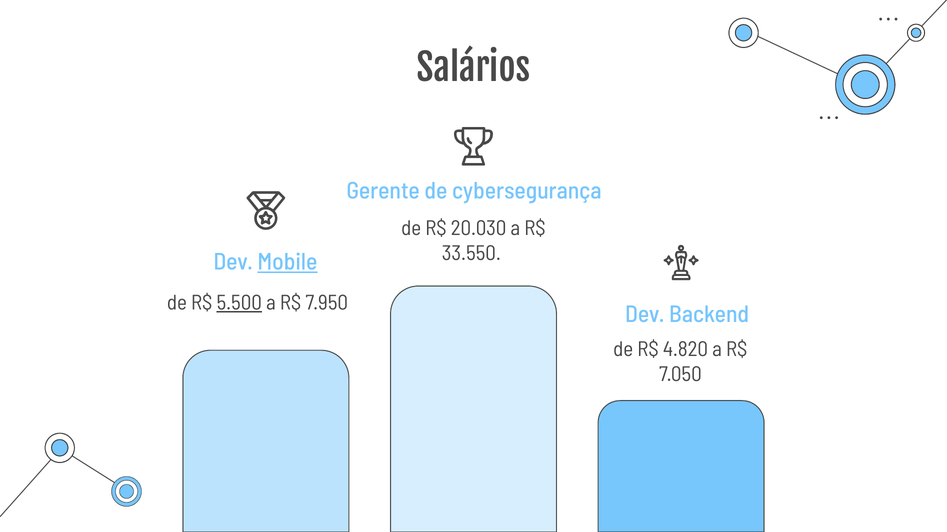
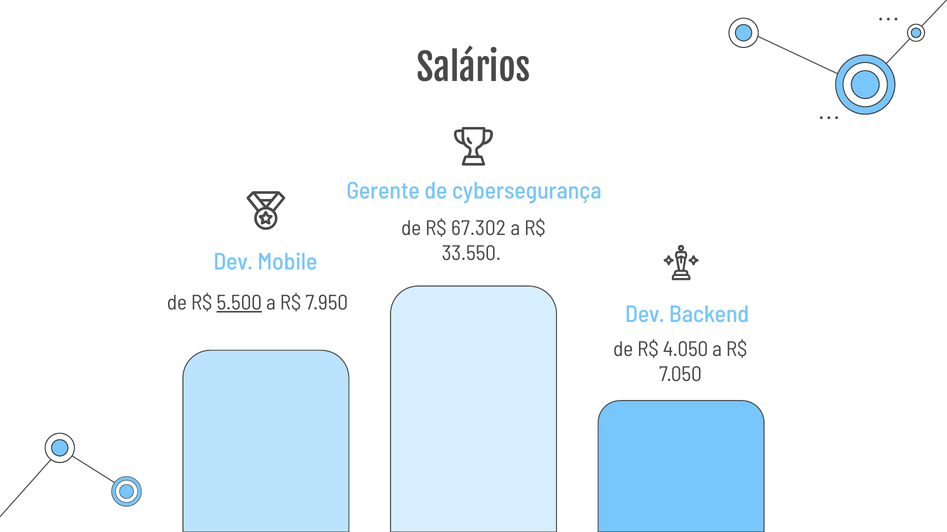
20.030: 20.030 -> 67.302
Mobile underline: present -> none
4.820: 4.820 -> 4.050
